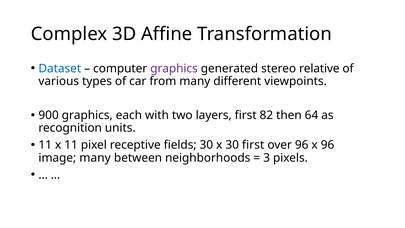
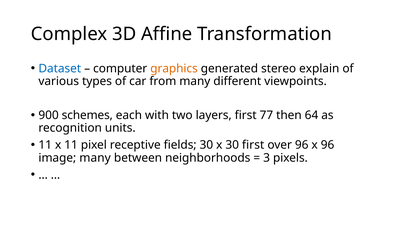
graphics at (174, 68) colour: purple -> orange
relative: relative -> explain
900 graphics: graphics -> schemes
82: 82 -> 77
